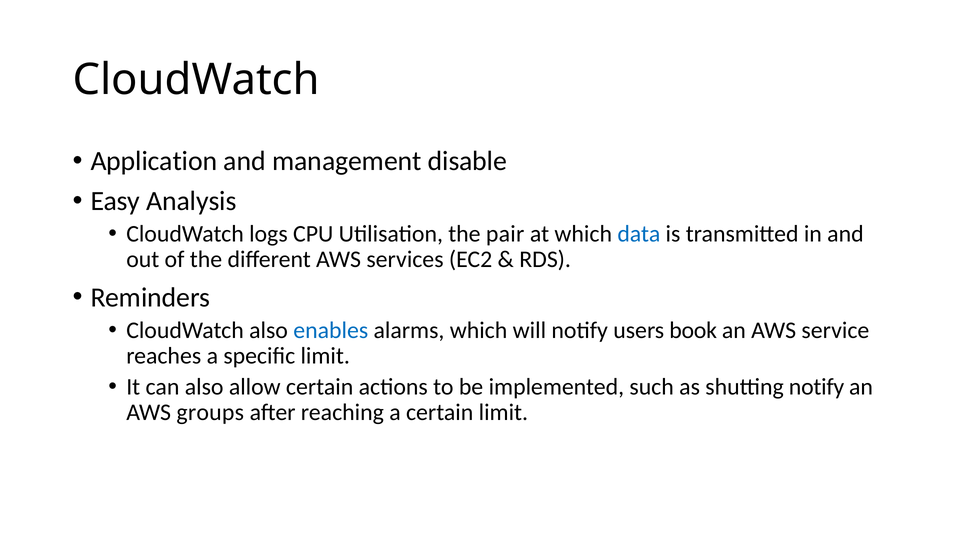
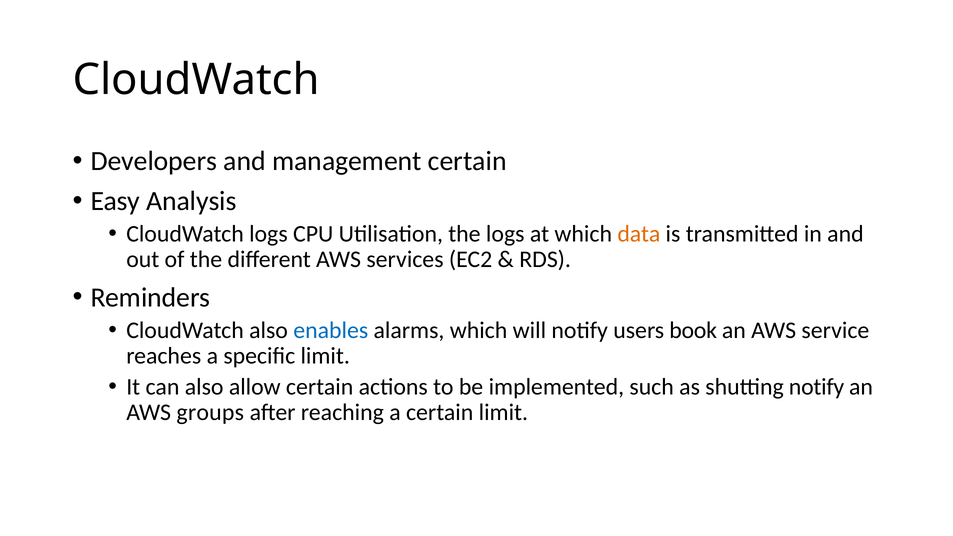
Application: Application -> Developers
management disable: disable -> certain
the pair: pair -> logs
data colour: blue -> orange
